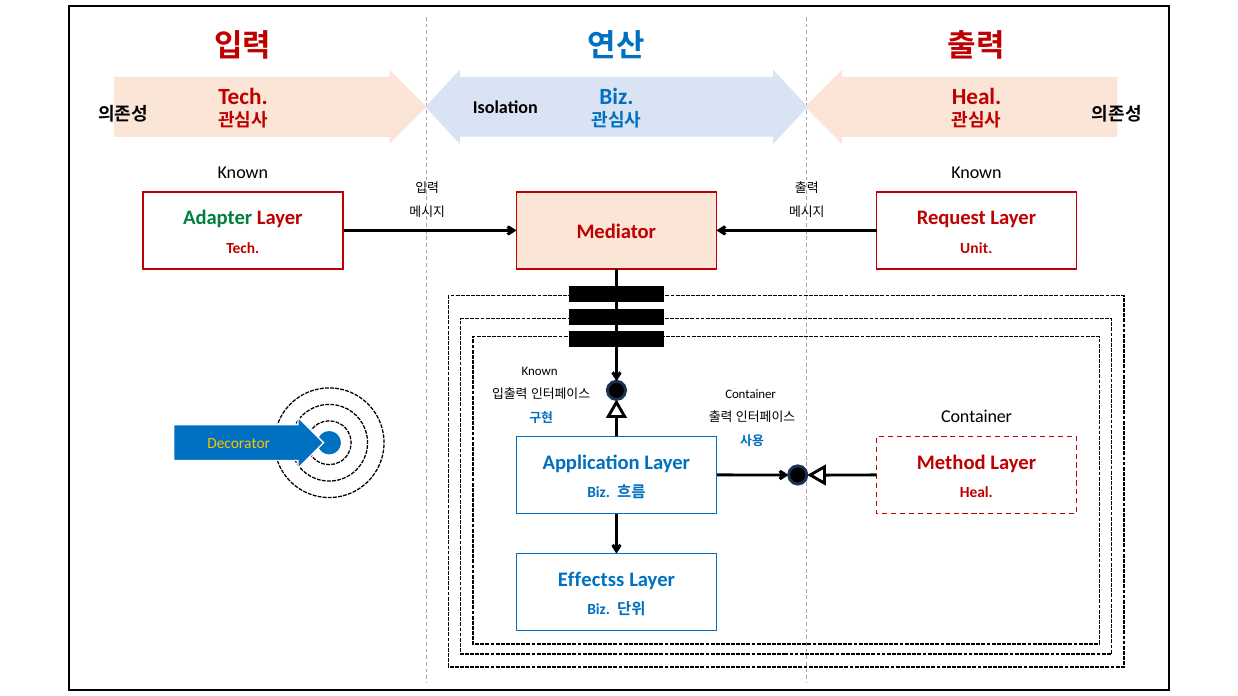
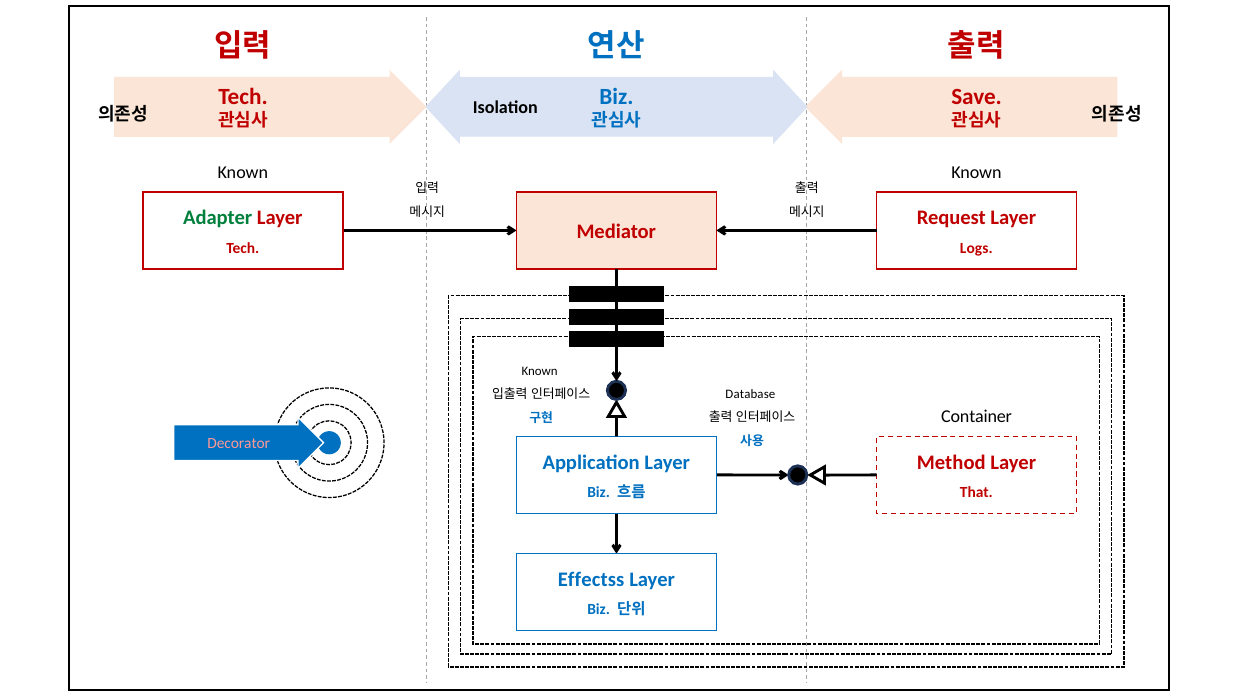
Heal at (977, 97): Heal -> Save
Unit: Unit -> Logs
Container at (751, 395): Container -> Database
Decorator colour: yellow -> pink
Heal at (976, 493): Heal -> That
